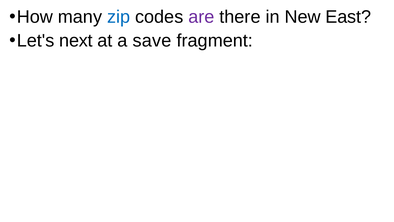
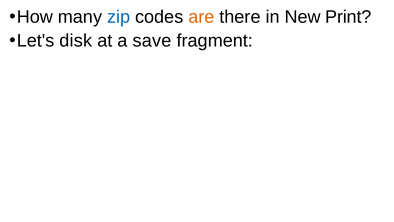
are colour: purple -> orange
East: East -> Print
next: next -> disk
